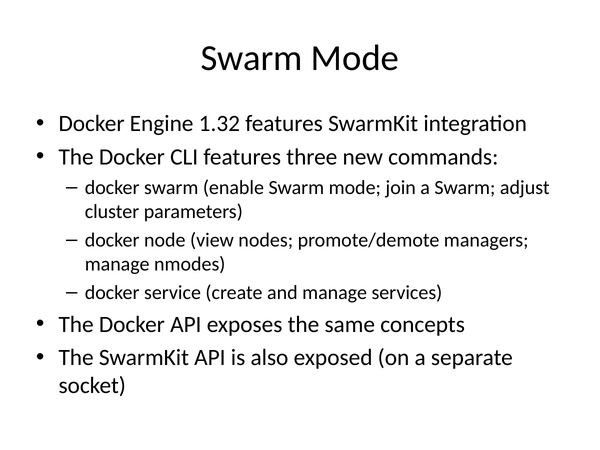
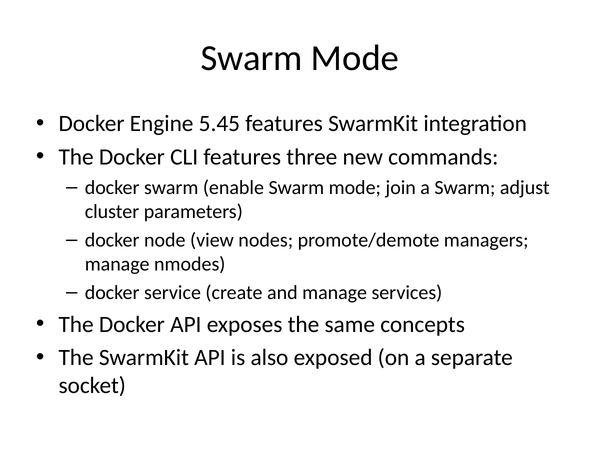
1.32: 1.32 -> 5.45
